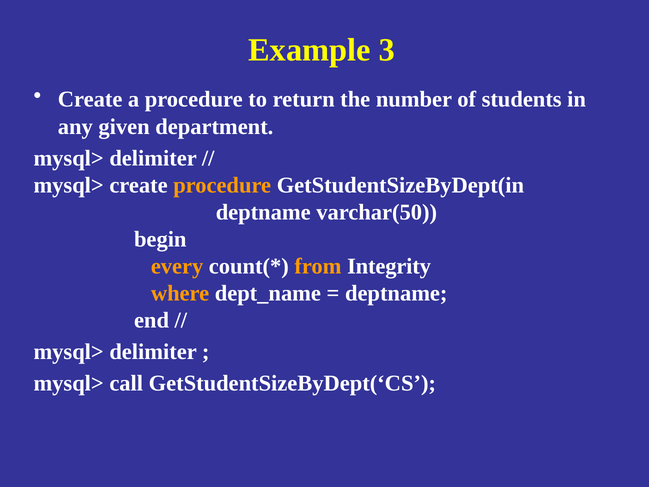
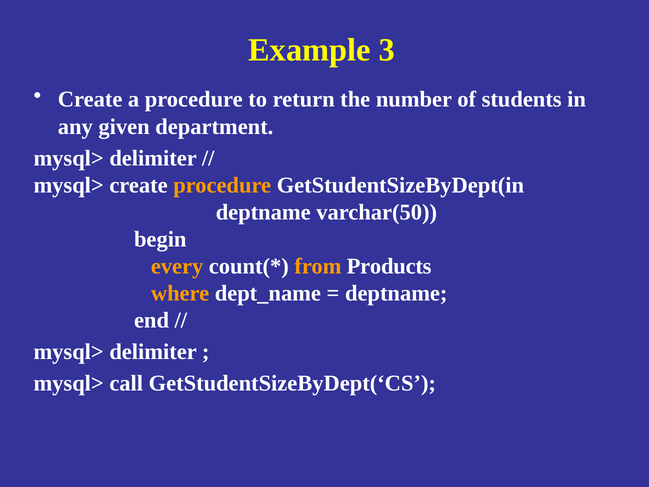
Integrity: Integrity -> Products
